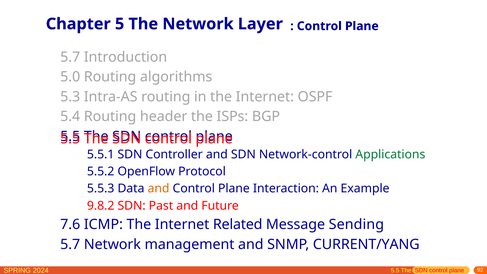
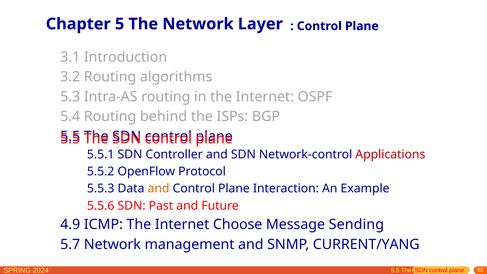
5.7 at (70, 57): 5.7 -> 3.1
5.0: 5.0 -> 3.2
header: header -> behind
Applications colour: green -> red
9.8.2: 9.8.2 -> 5.5.6
7.6: 7.6 -> 4.9
Related: Related -> Choose
